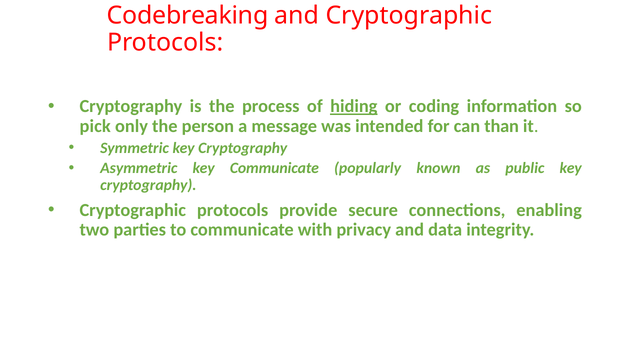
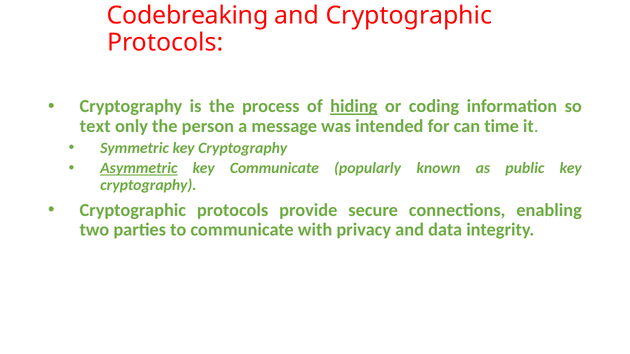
pick: pick -> text
than: than -> time
Asymmetric underline: none -> present
